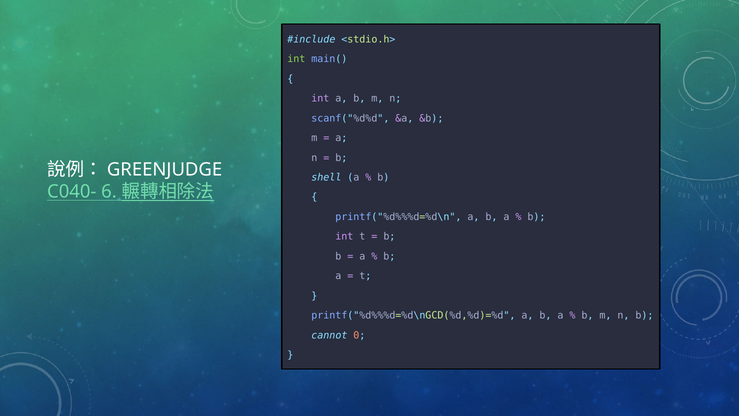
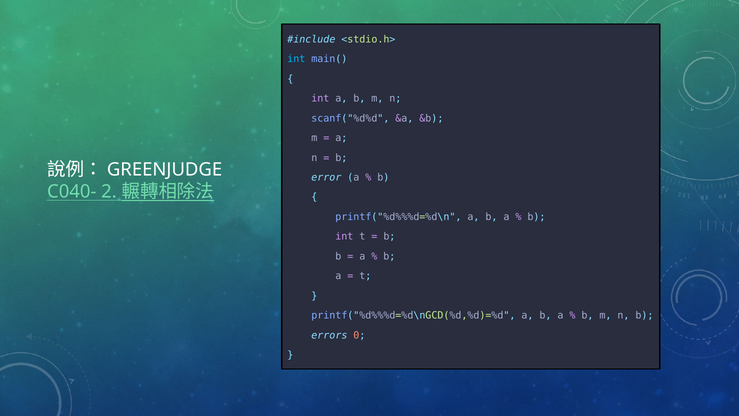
int at (296, 59) colour: light green -> light blue
shell: shell -> error
6: 6 -> 2
cannot: cannot -> errors
